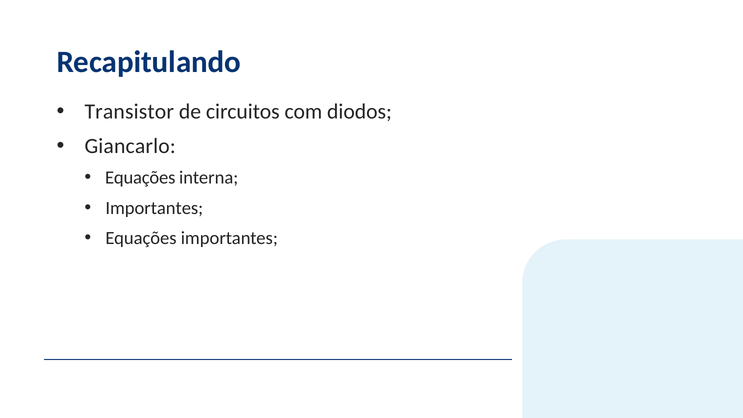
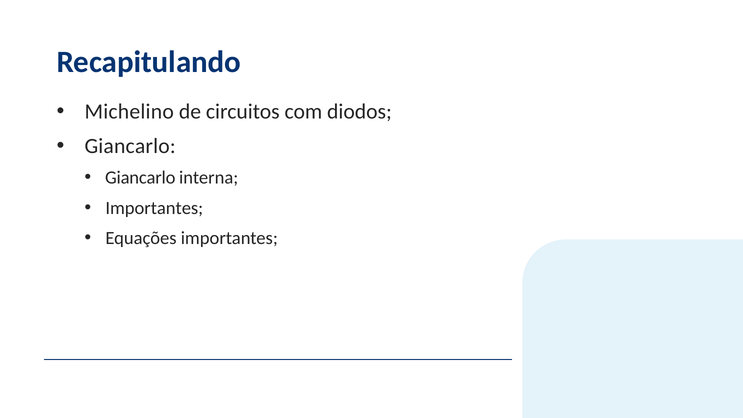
Transistor: Transistor -> Michelino
Equações at (140, 178): Equações -> Giancarlo
